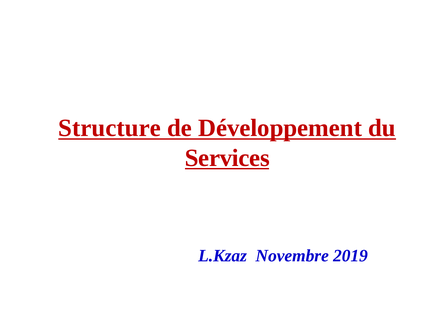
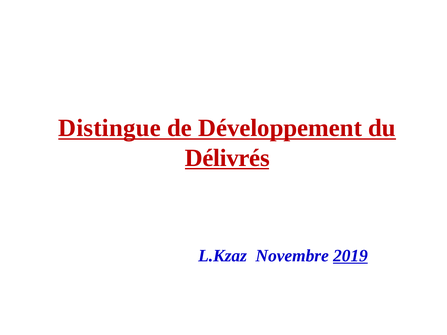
Structure: Structure -> Distingue
Services: Services -> Délivrés
2019 underline: none -> present
